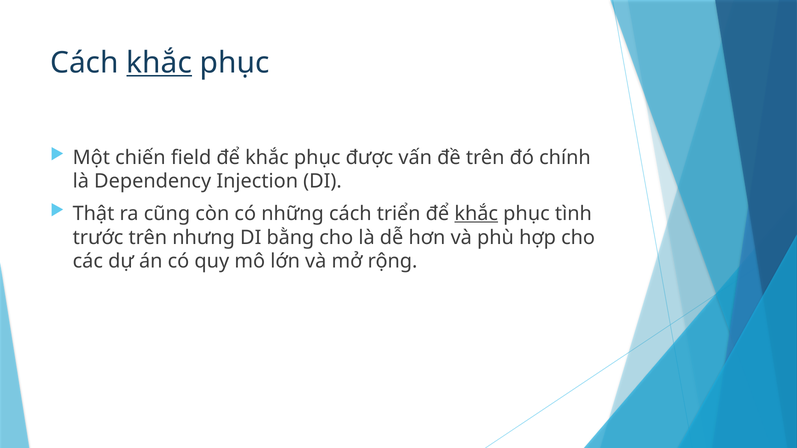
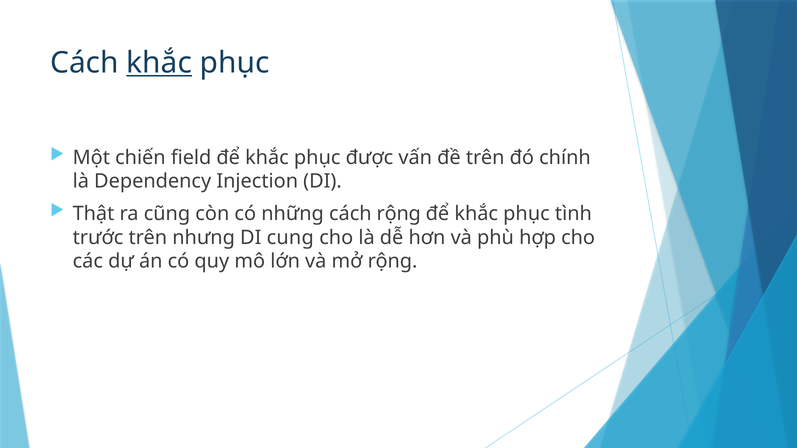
cách triển: triển -> rộng
khắc at (476, 214) underline: present -> none
bằng: bằng -> cung
